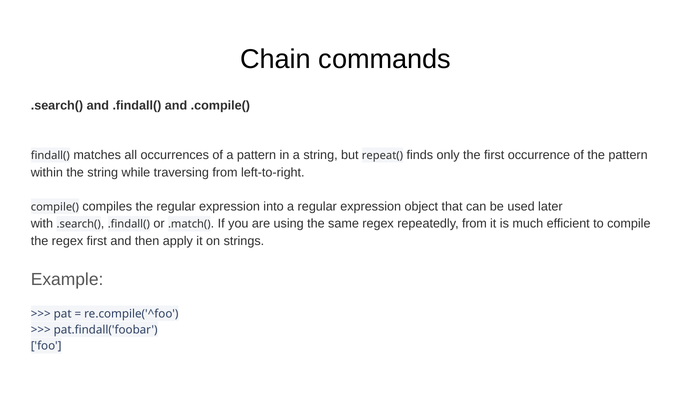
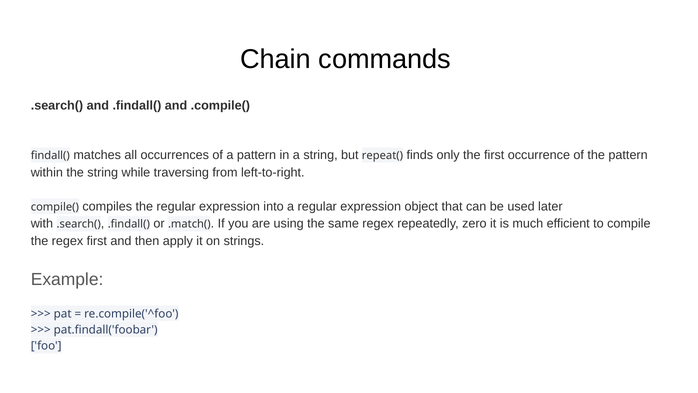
repeatedly from: from -> zero
